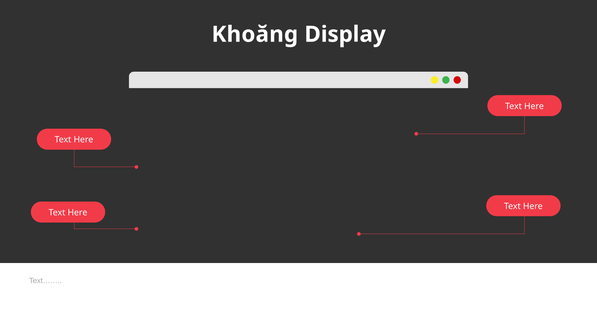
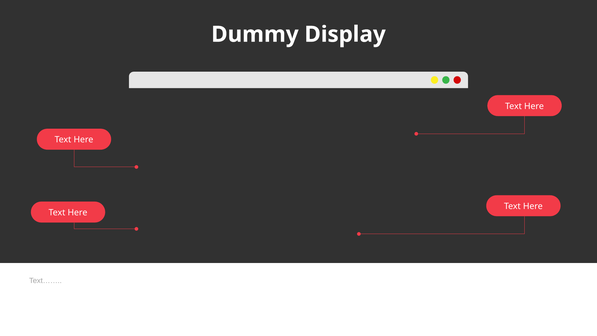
Khoăng: Khoăng -> Dummy
